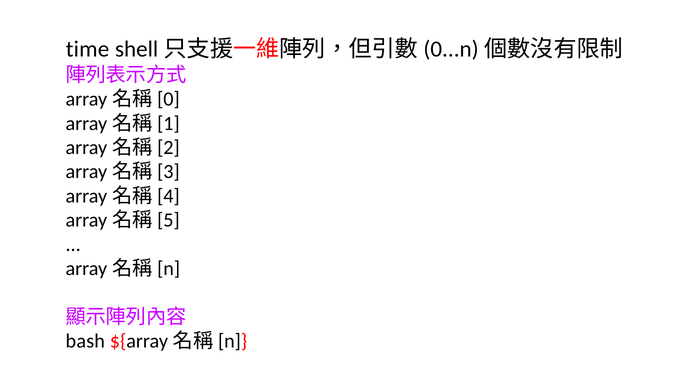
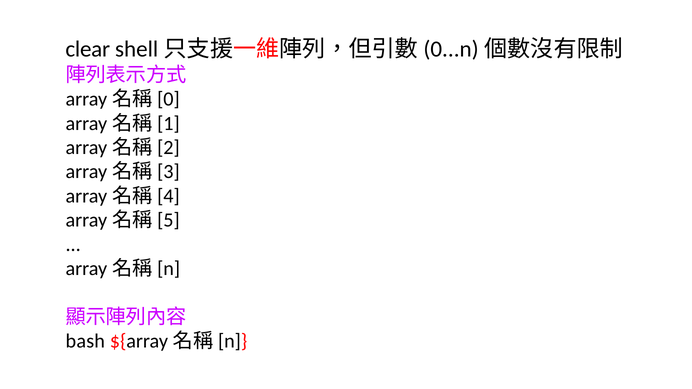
time: time -> clear
